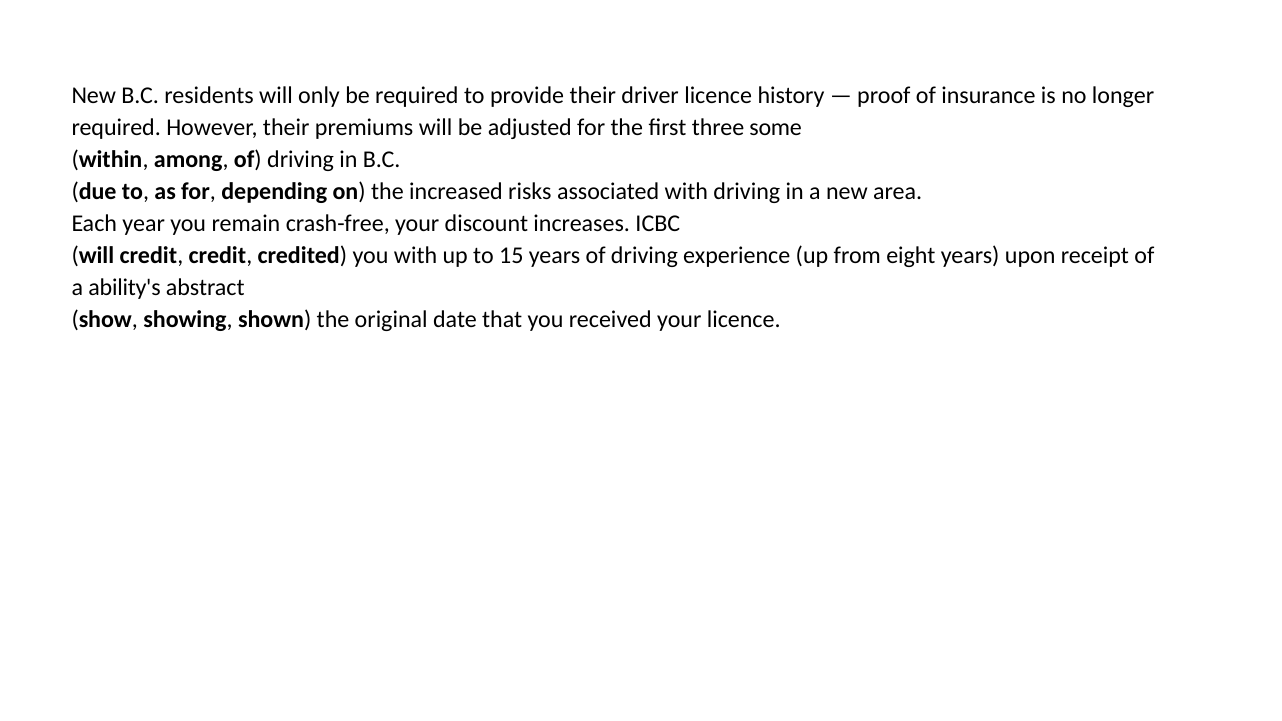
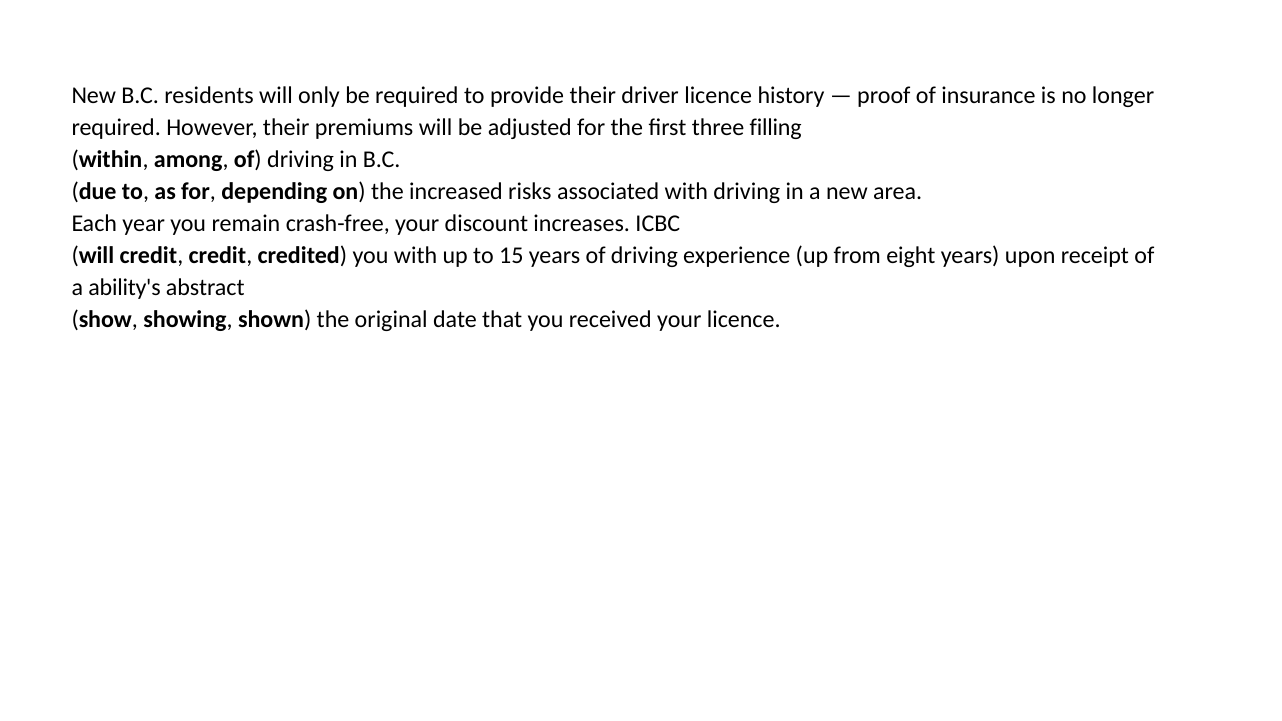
some: some -> filling
